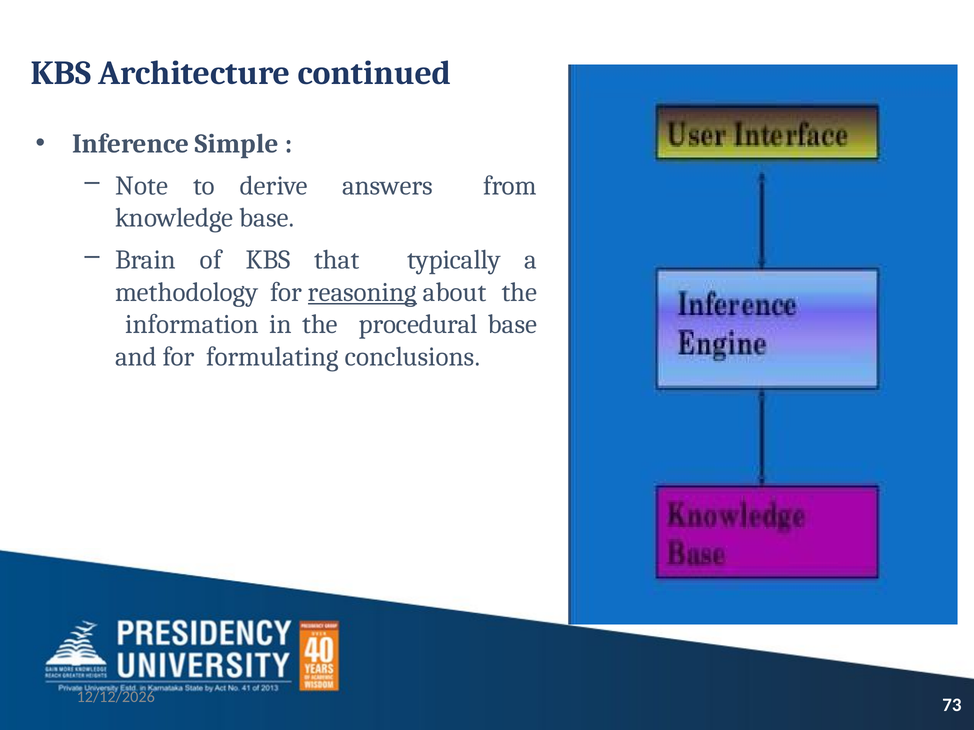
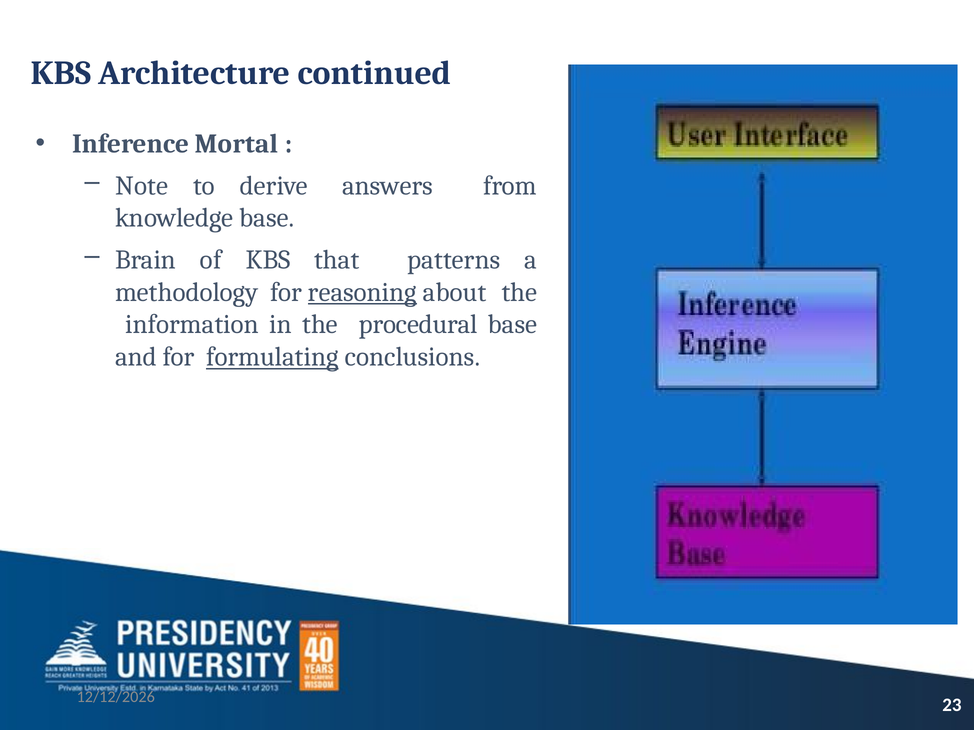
Simple: Simple -> Mortal
typically: typically -> patterns
formulating underline: none -> present
73: 73 -> 23
